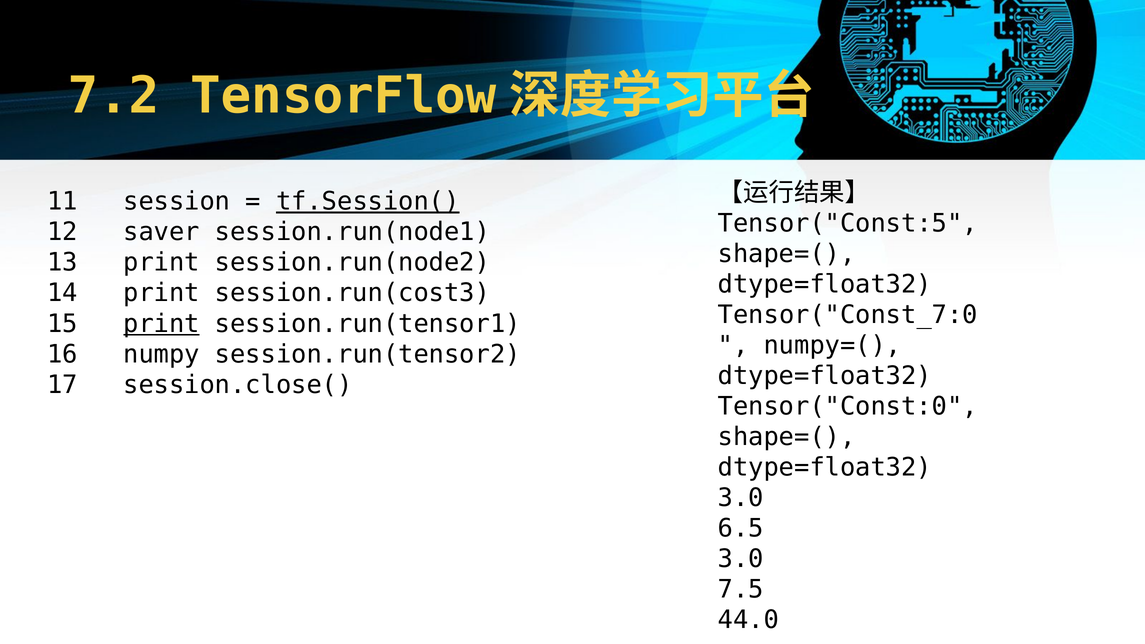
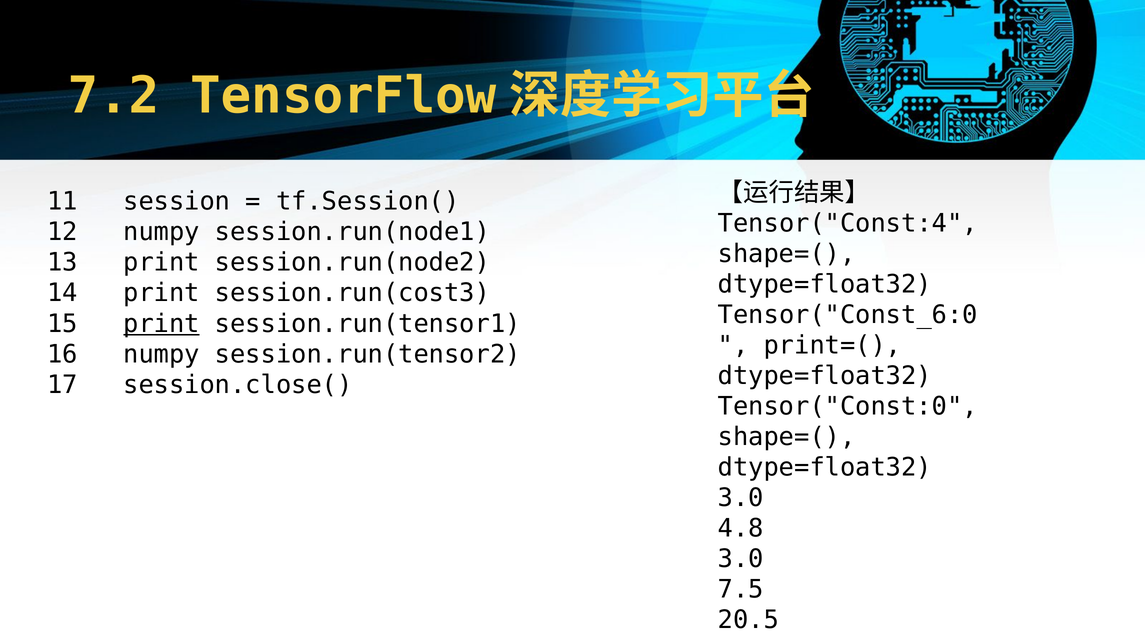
tf.Session( underline: present -> none
Tensor("Const:5: Tensor("Const:5 -> Tensor("Const:4
12 saver: saver -> numpy
Tensor("Const_7:0: Tensor("Const_7:0 -> Tensor("Const_6:0
numpy=(: numpy=( -> print=(
6.5: 6.5 -> 4.8
44.0: 44.0 -> 20.5
